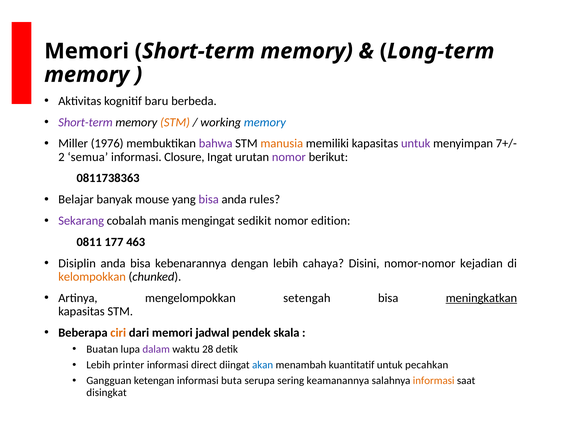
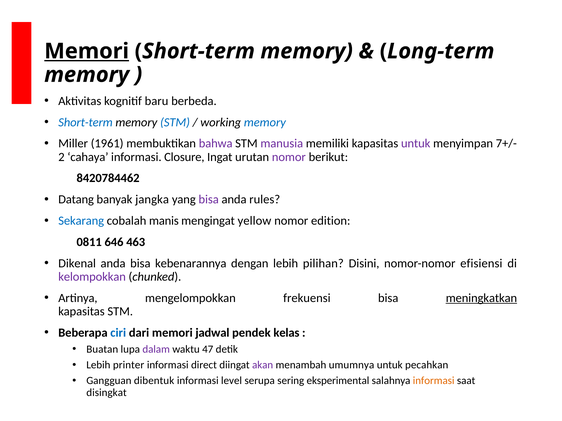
Memori at (87, 51) underline: none -> present
Short-term at (85, 122) colour: purple -> blue
STM at (175, 122) colour: orange -> blue
1976: 1976 -> 1961
manusia colour: orange -> purple
semua: semua -> cahaya
0811738363: 0811738363 -> 8420784462
Belajar: Belajar -> Datang
mouse: mouse -> jangka
Sekarang colour: purple -> blue
sedikit: sedikit -> yellow
177: 177 -> 646
Disiplin: Disiplin -> Dikenal
cahaya: cahaya -> pilihan
kejadian: kejadian -> efisiensi
kelompokkan colour: orange -> purple
setengah: setengah -> frekuensi
ciri colour: orange -> blue
skala: skala -> kelas
28: 28 -> 47
akan colour: blue -> purple
kuantitatif: kuantitatif -> umumnya
ketengan: ketengan -> dibentuk
buta: buta -> level
keamanannya: keamanannya -> eksperimental
